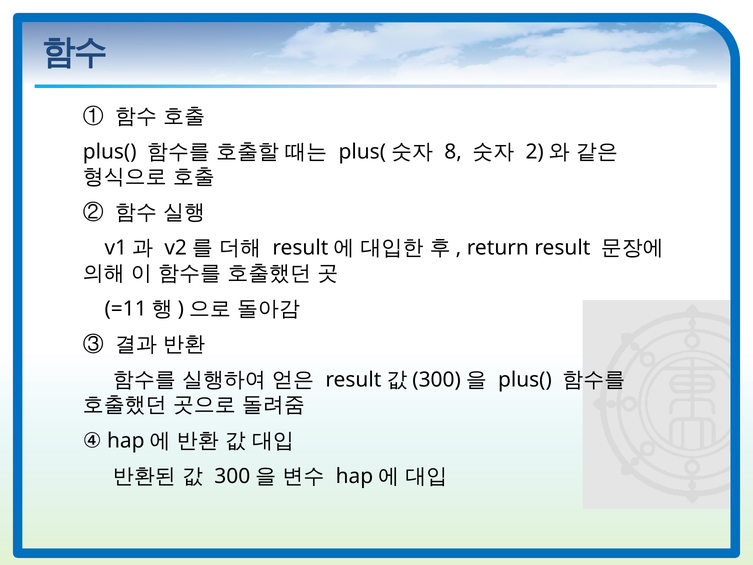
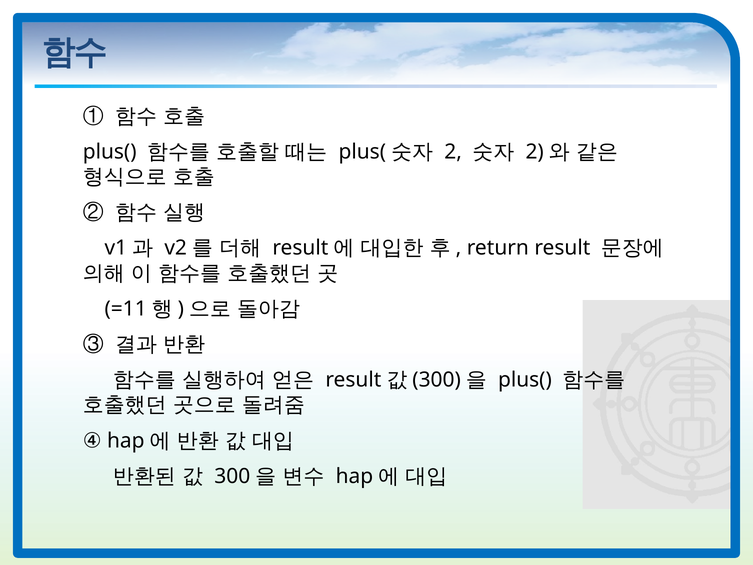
8: 8 -> 2
